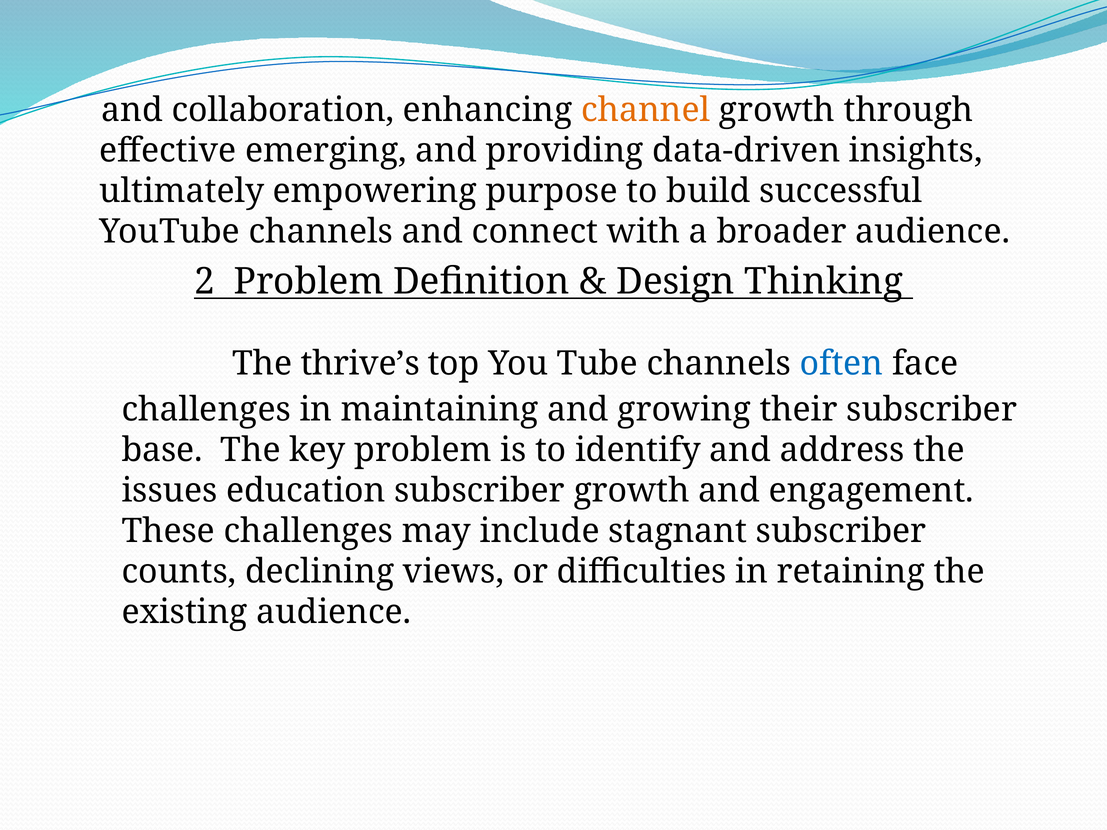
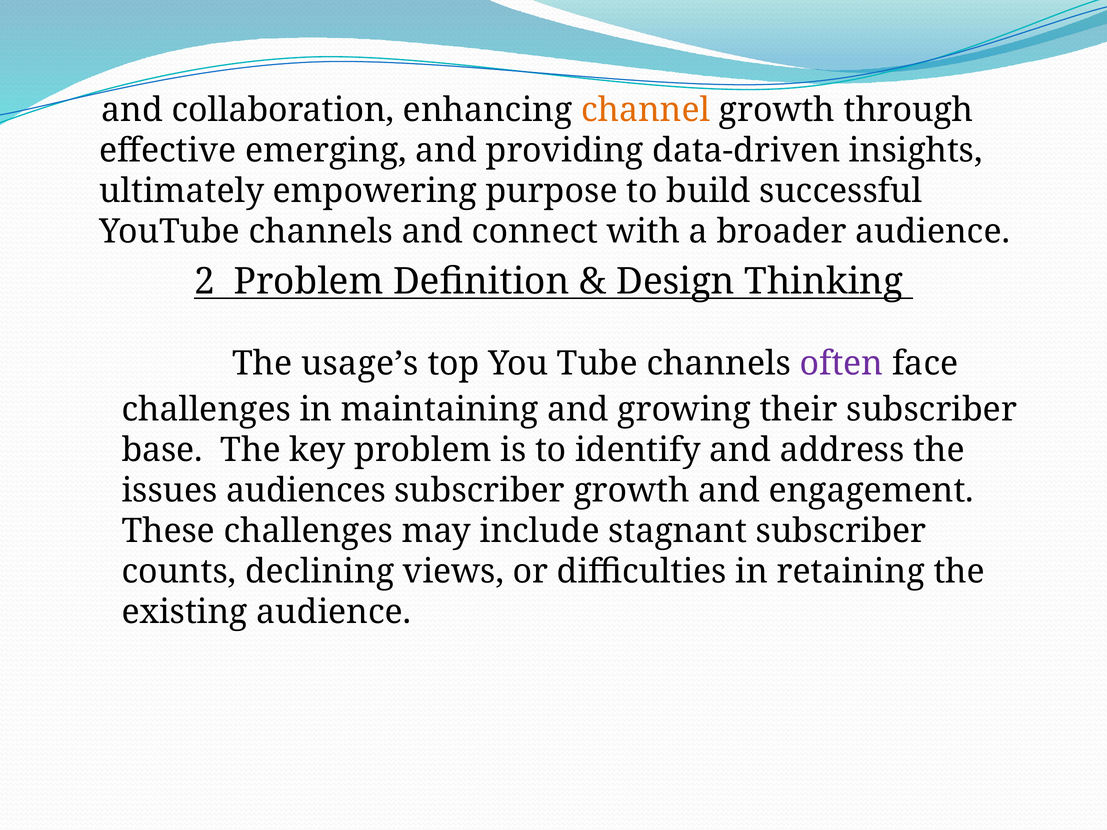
thrive’s: thrive’s -> usage’s
often colour: blue -> purple
education: education -> audiences
